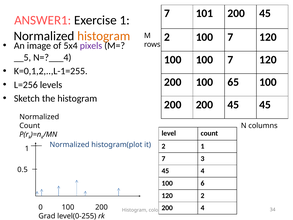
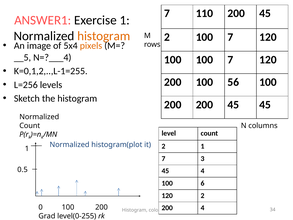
101: 101 -> 110
pixels colour: purple -> orange
65: 65 -> 56
